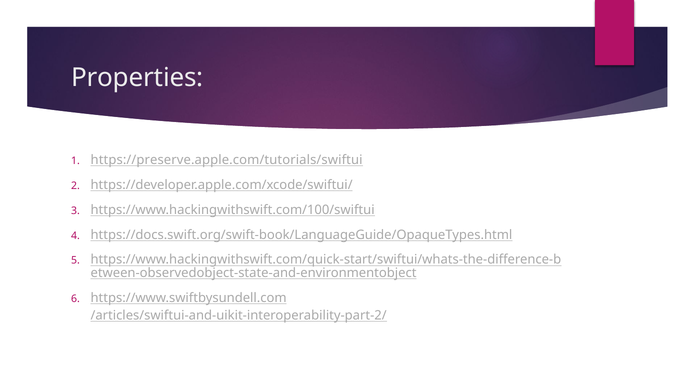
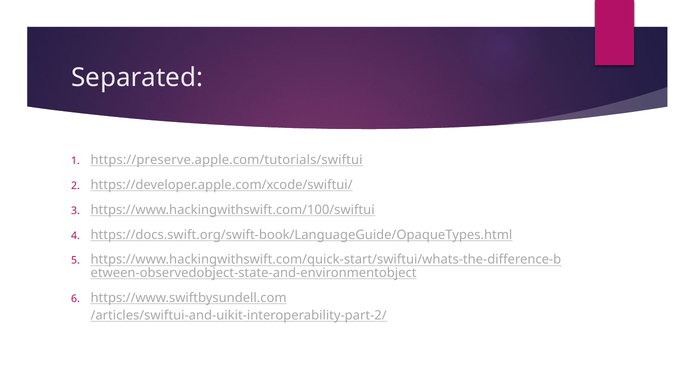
Properties: Properties -> Separated
